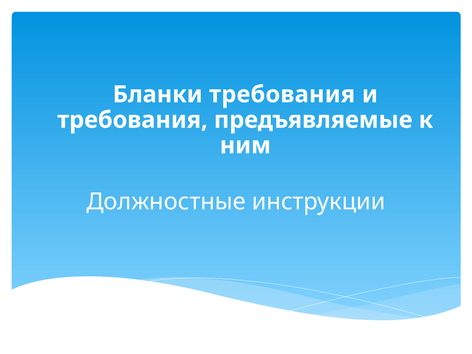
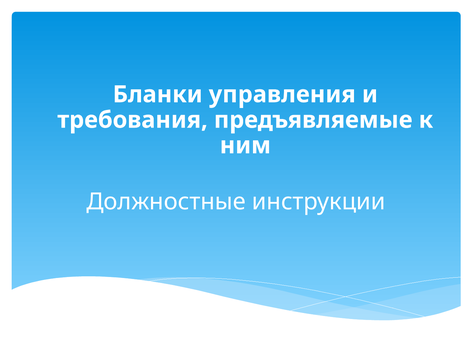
Бланки требования: требования -> управления
